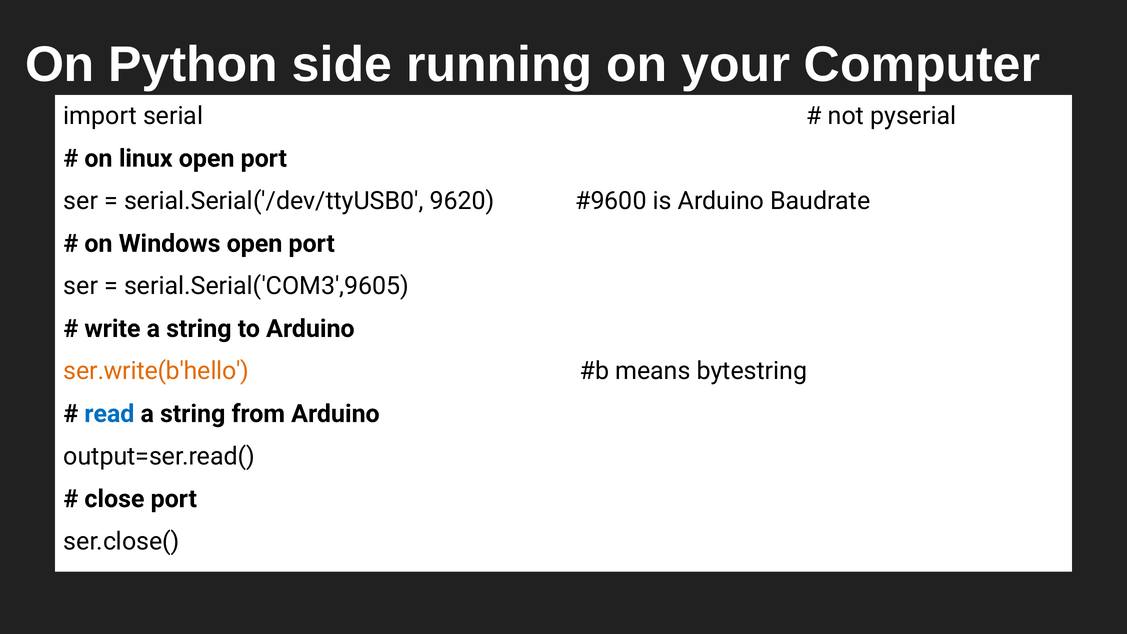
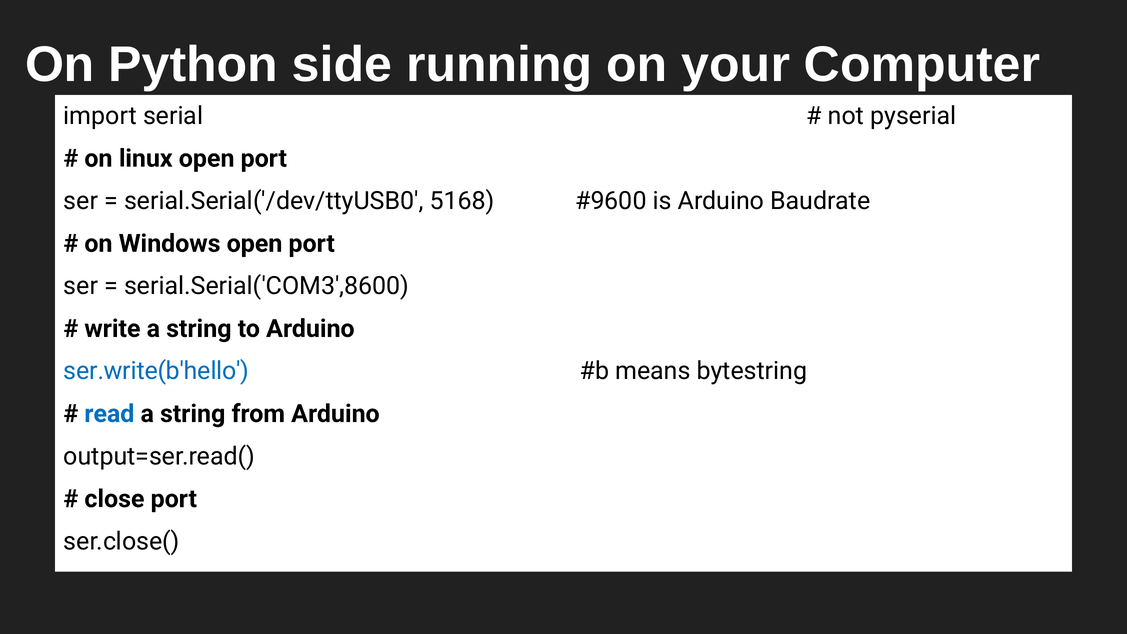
9620: 9620 -> 5168
serial.Serial('COM3',9605: serial.Serial('COM3',9605 -> serial.Serial('COM3',8600
ser.write(b'hello colour: orange -> blue
